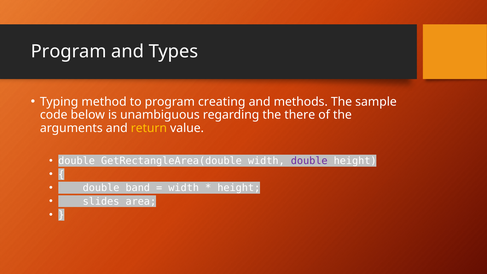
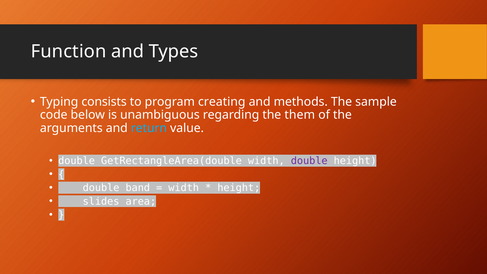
Program at (69, 52): Program -> Function
method: method -> consists
there: there -> them
return colour: yellow -> light blue
